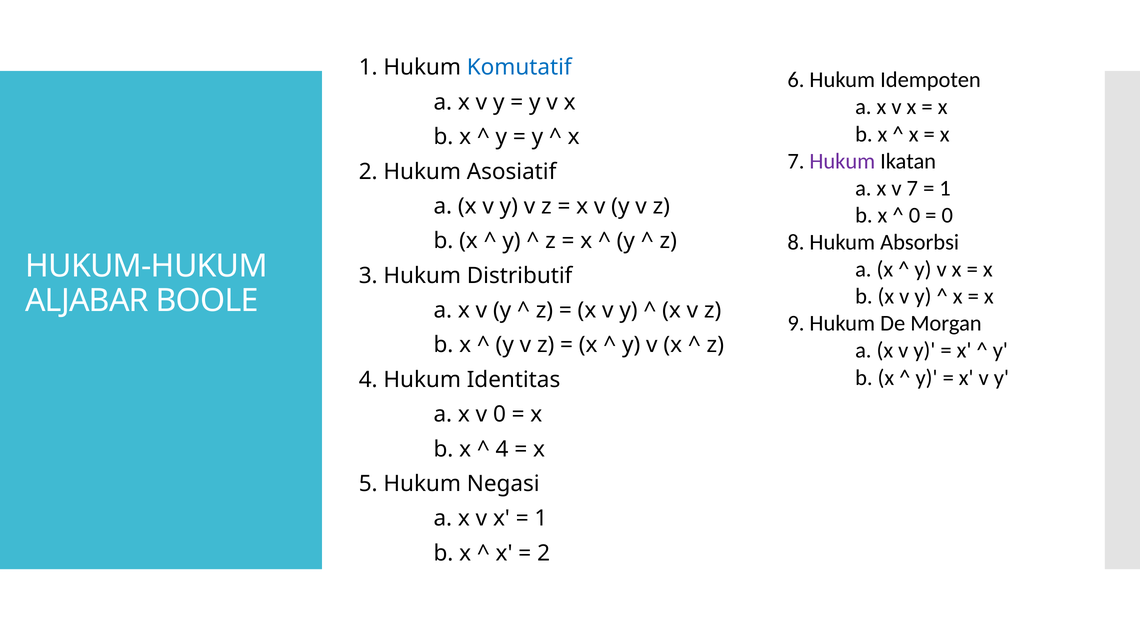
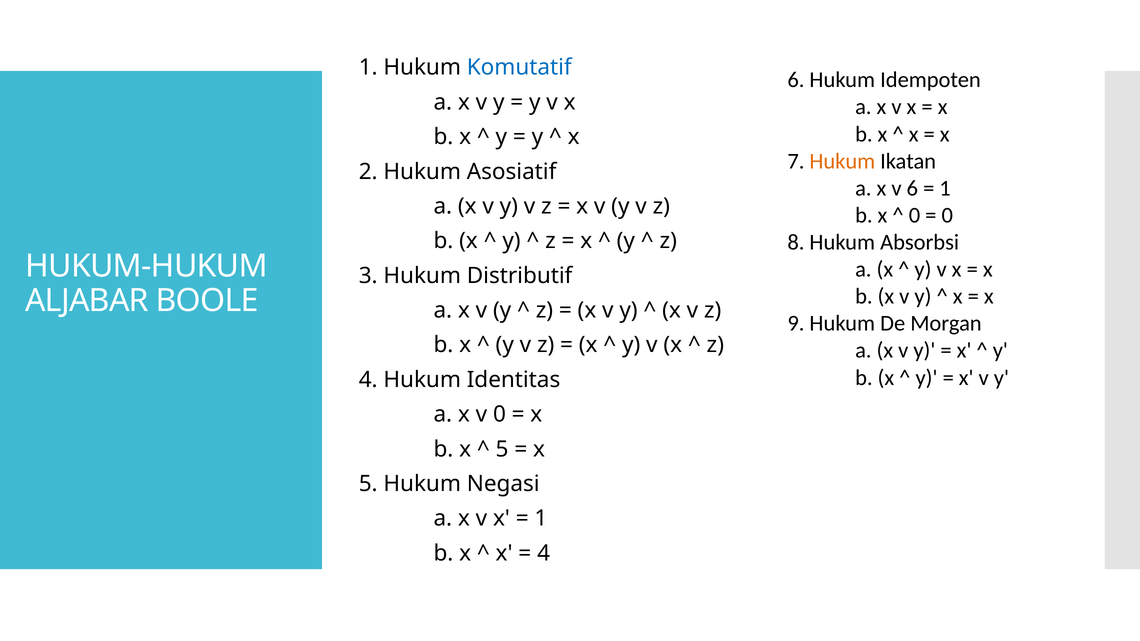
Hukum at (842, 161) colour: purple -> orange
v 7: 7 -> 6
4 at (502, 449): 4 -> 5
2 at (544, 553): 2 -> 4
